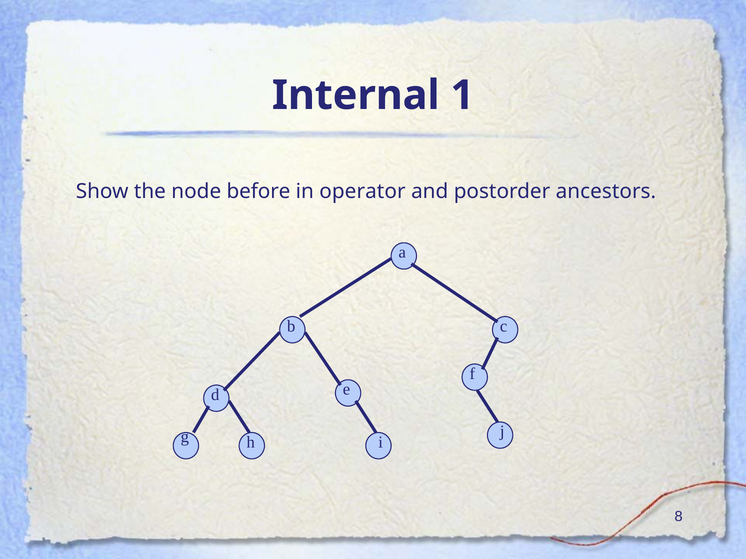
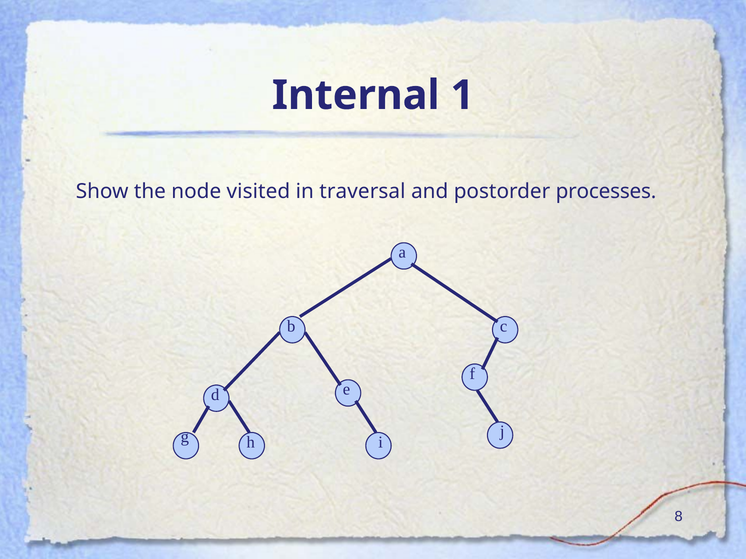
before: before -> visited
operator: operator -> traversal
ancestors: ancestors -> processes
